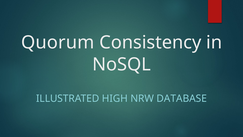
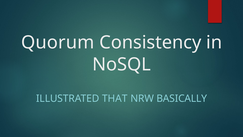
HIGH: HIGH -> THAT
DATABASE: DATABASE -> BASICALLY
